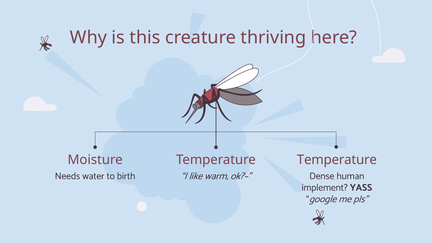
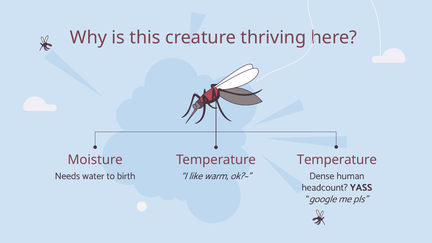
implement: implement -> headcount
